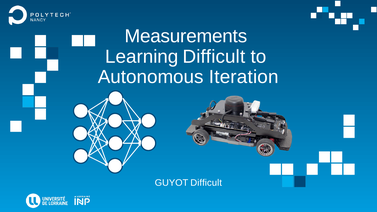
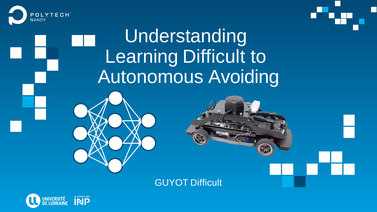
Measurements: Measurements -> Understanding
Iteration: Iteration -> Avoiding
